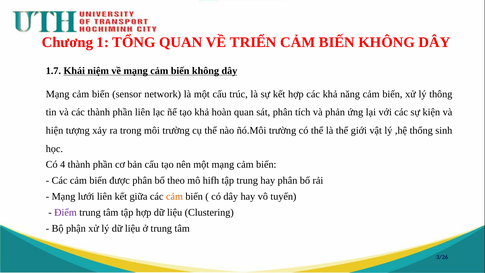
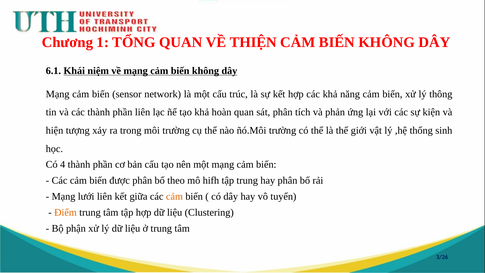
TRIỂN: TRIỂN -> THIỆN
1.7: 1.7 -> 6.1
Điểm colour: purple -> orange
